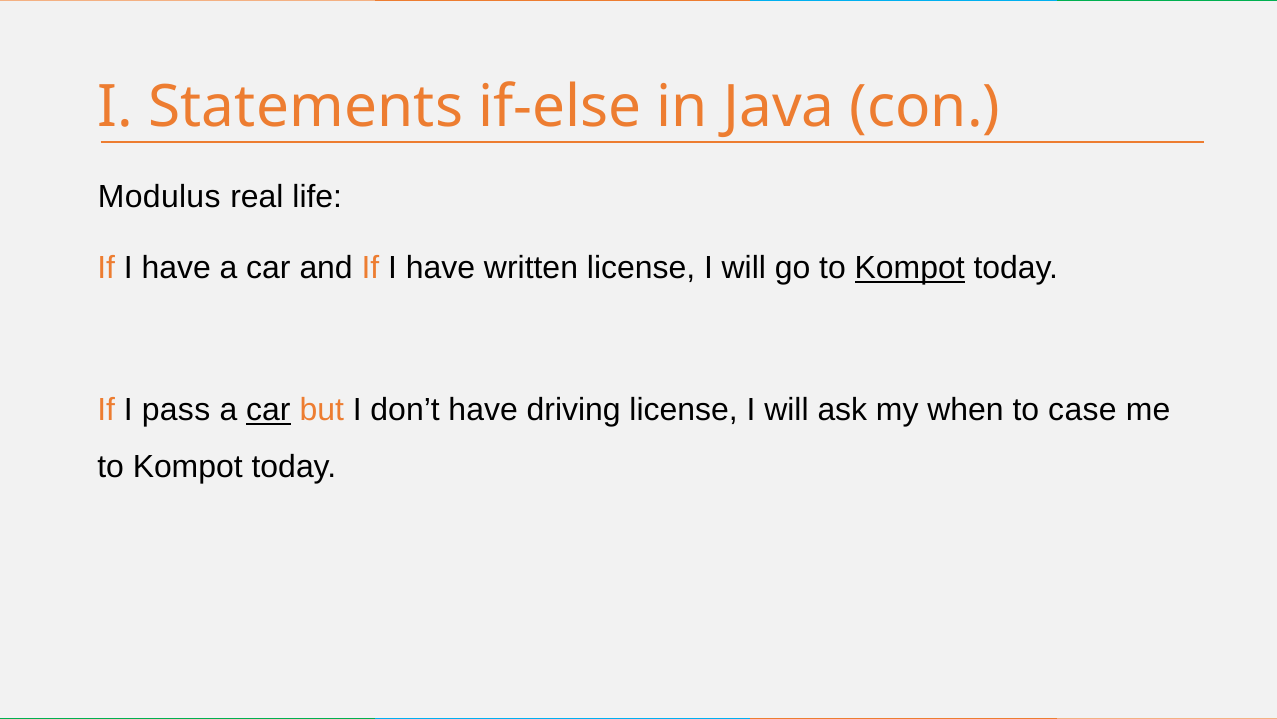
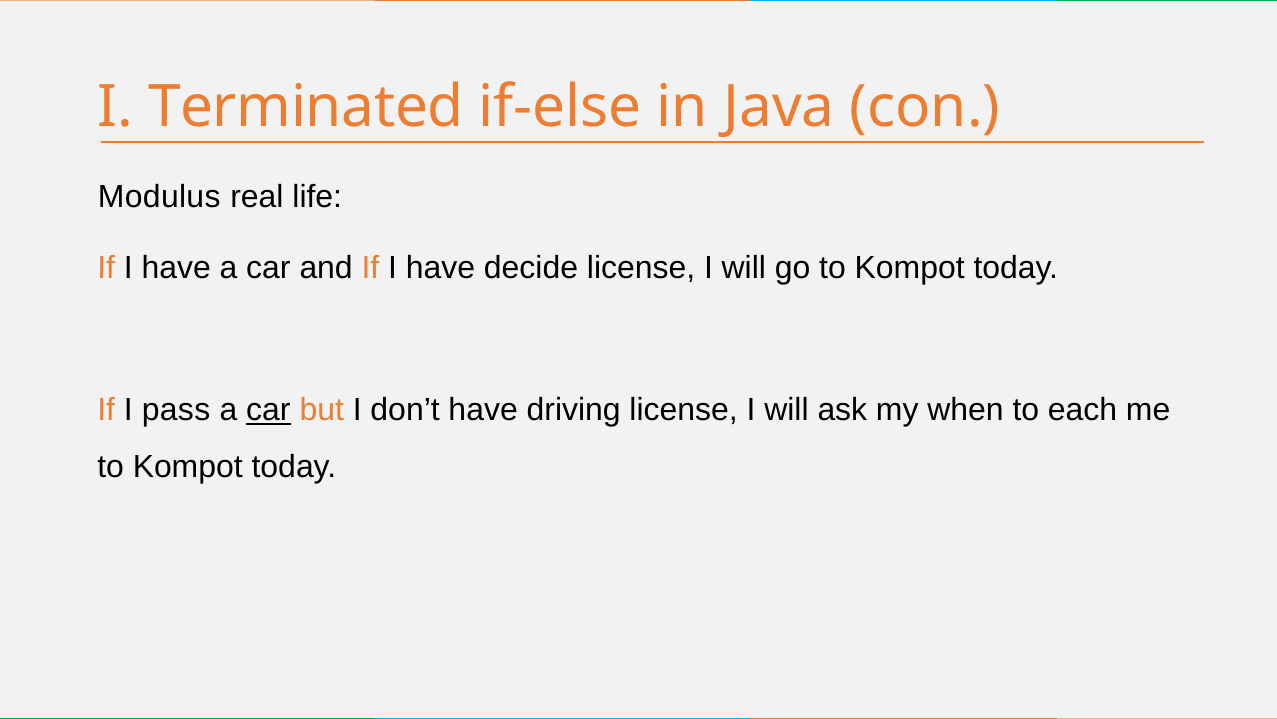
Statements: Statements -> Terminated
written: written -> decide
Kompot at (910, 268) underline: present -> none
case: case -> each
